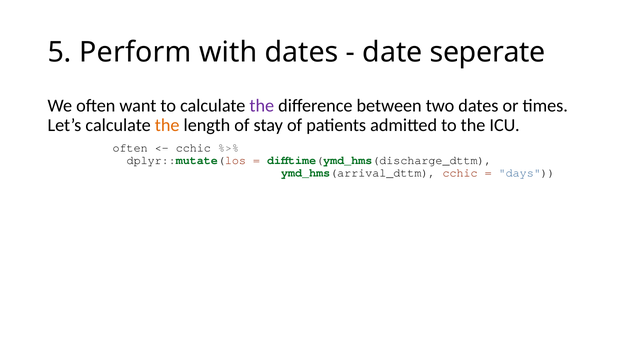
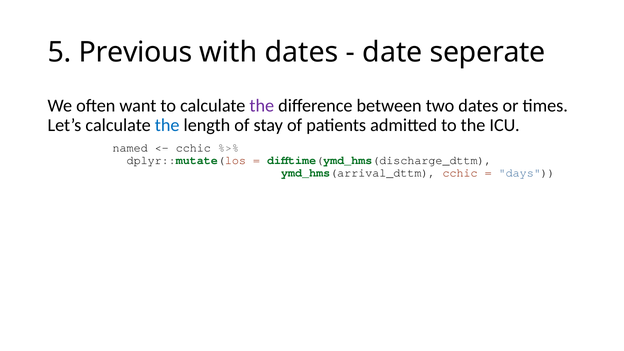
Perform: Perform -> Previous
the at (167, 125) colour: orange -> blue
often at (130, 148): often -> named
